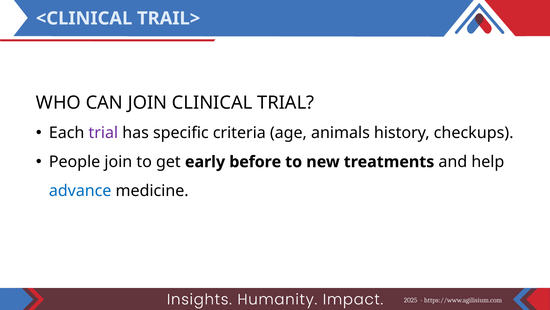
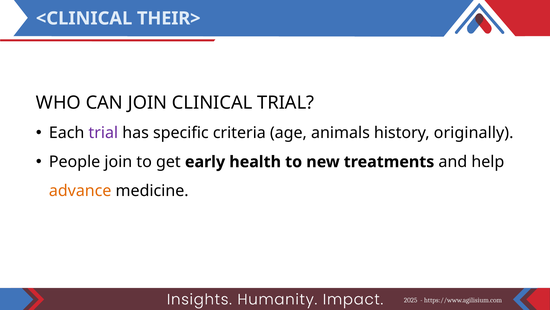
TRAIL>: TRAIL> -> THEIR>
checkups: checkups -> originally
before: before -> health
advance colour: blue -> orange
